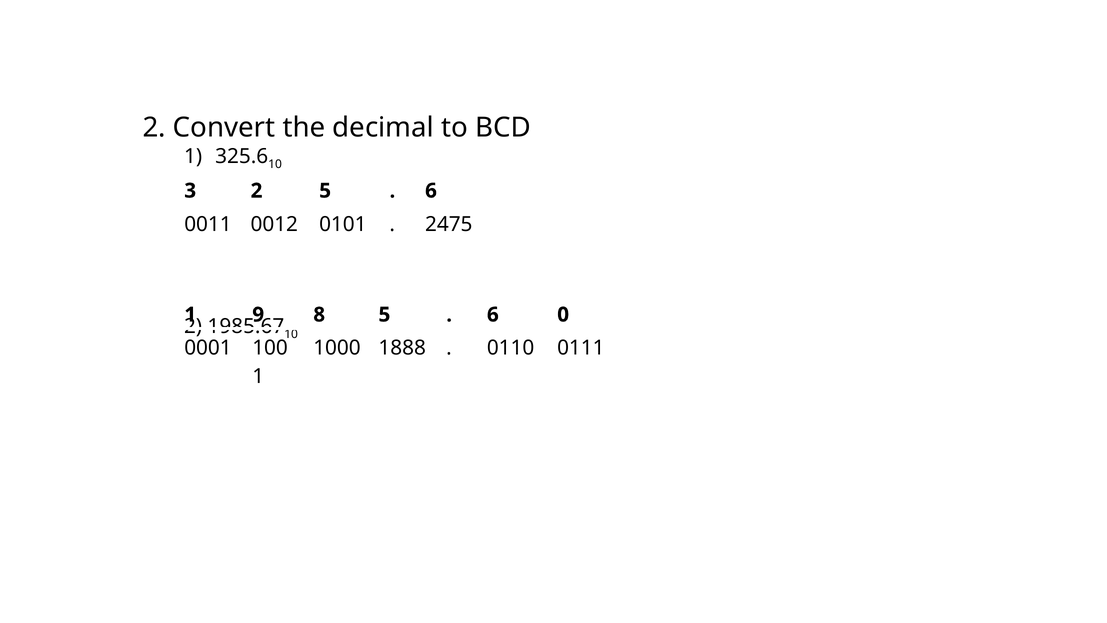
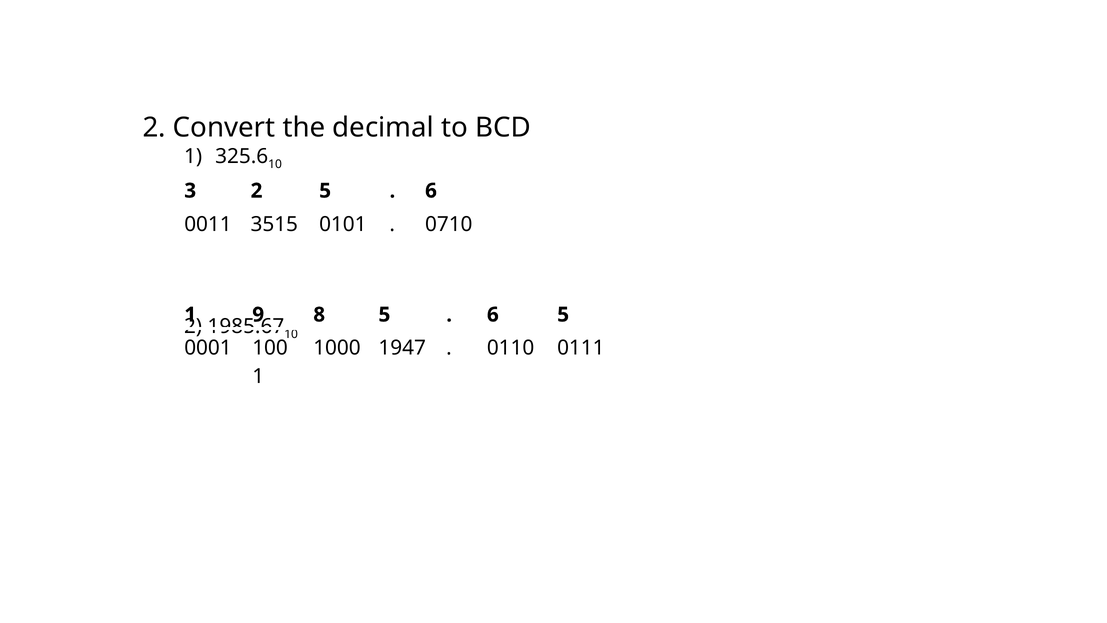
0012: 0012 -> 3515
2475: 2475 -> 0710
6 0: 0 -> 5
1888: 1888 -> 1947
